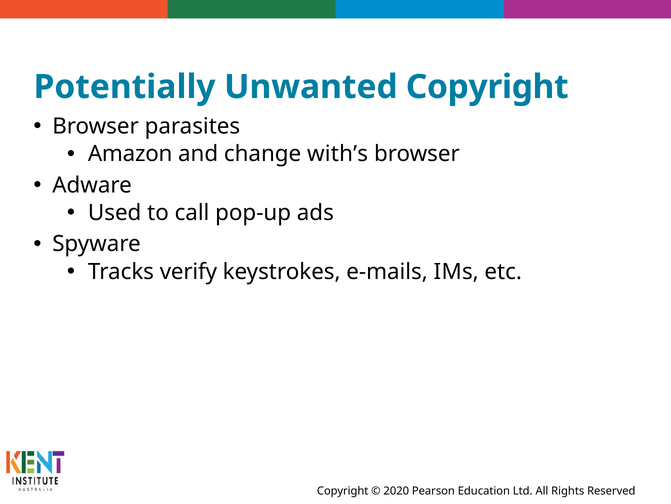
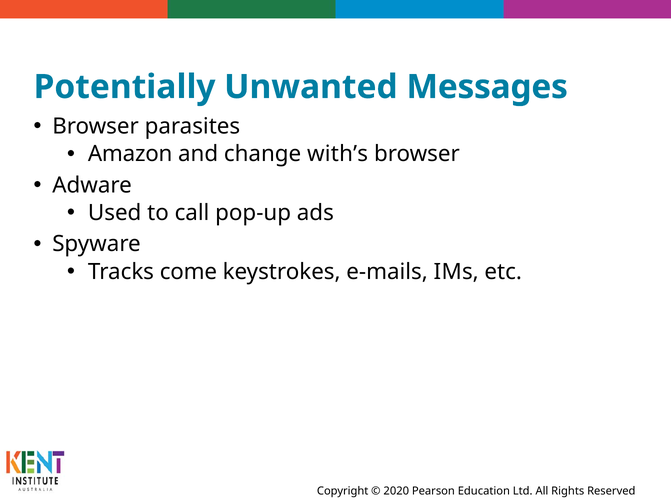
Unwanted Copyright: Copyright -> Messages
verify: verify -> come
